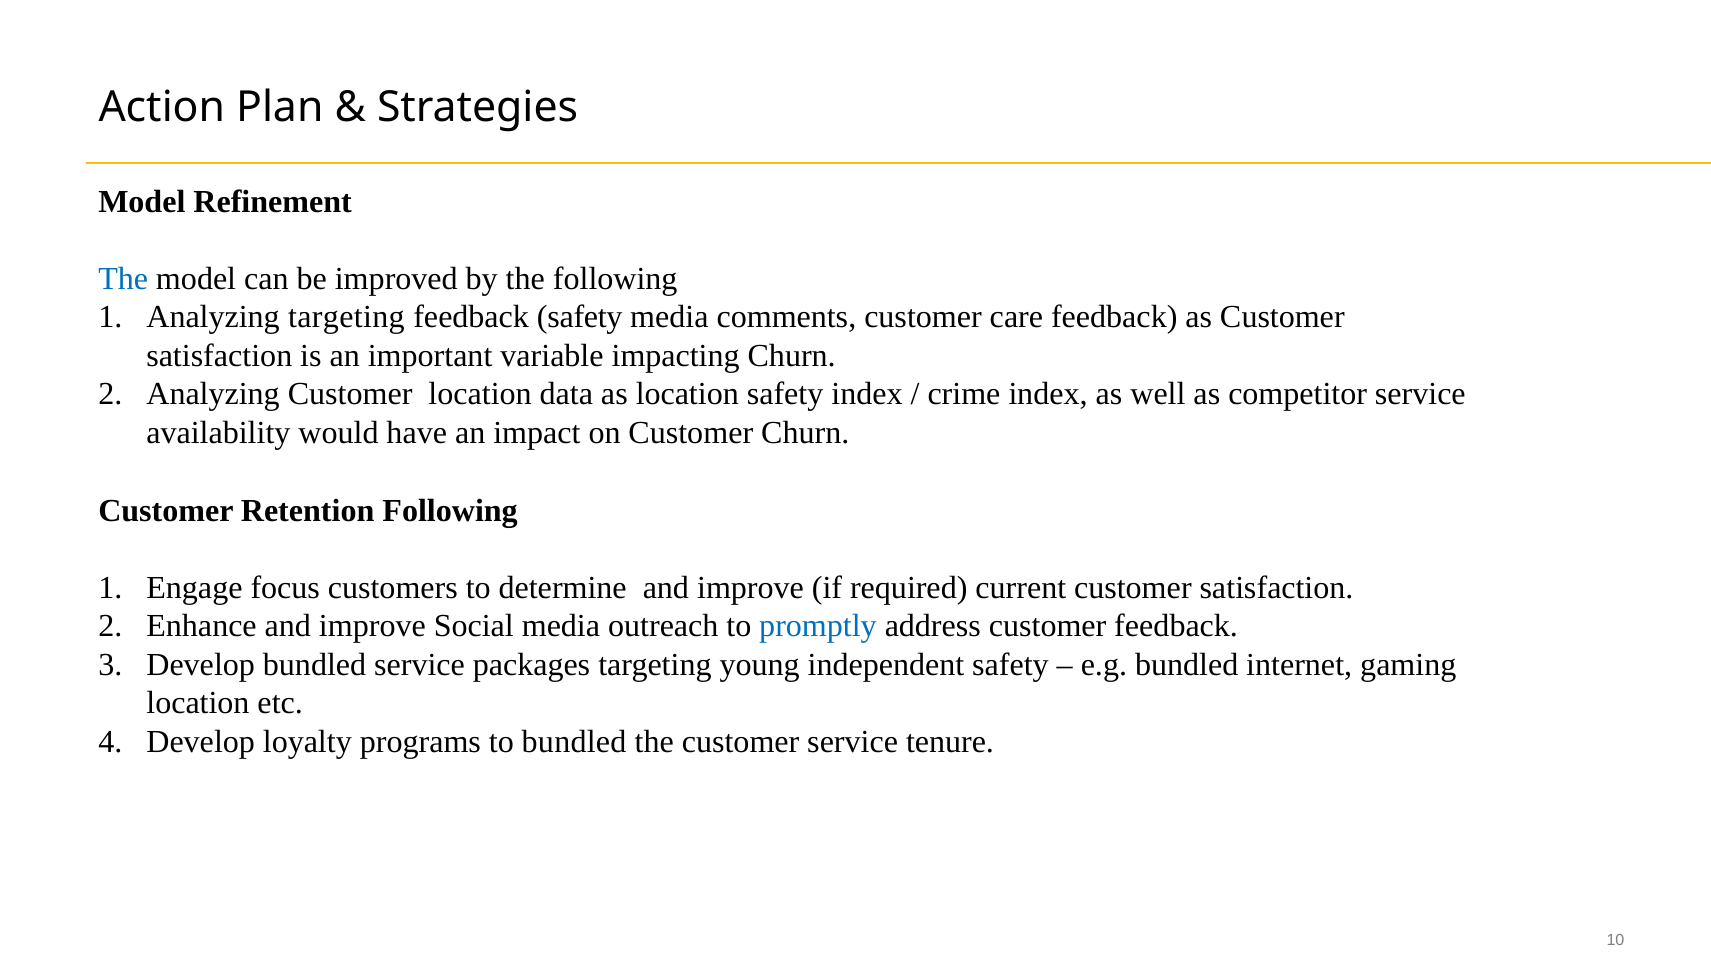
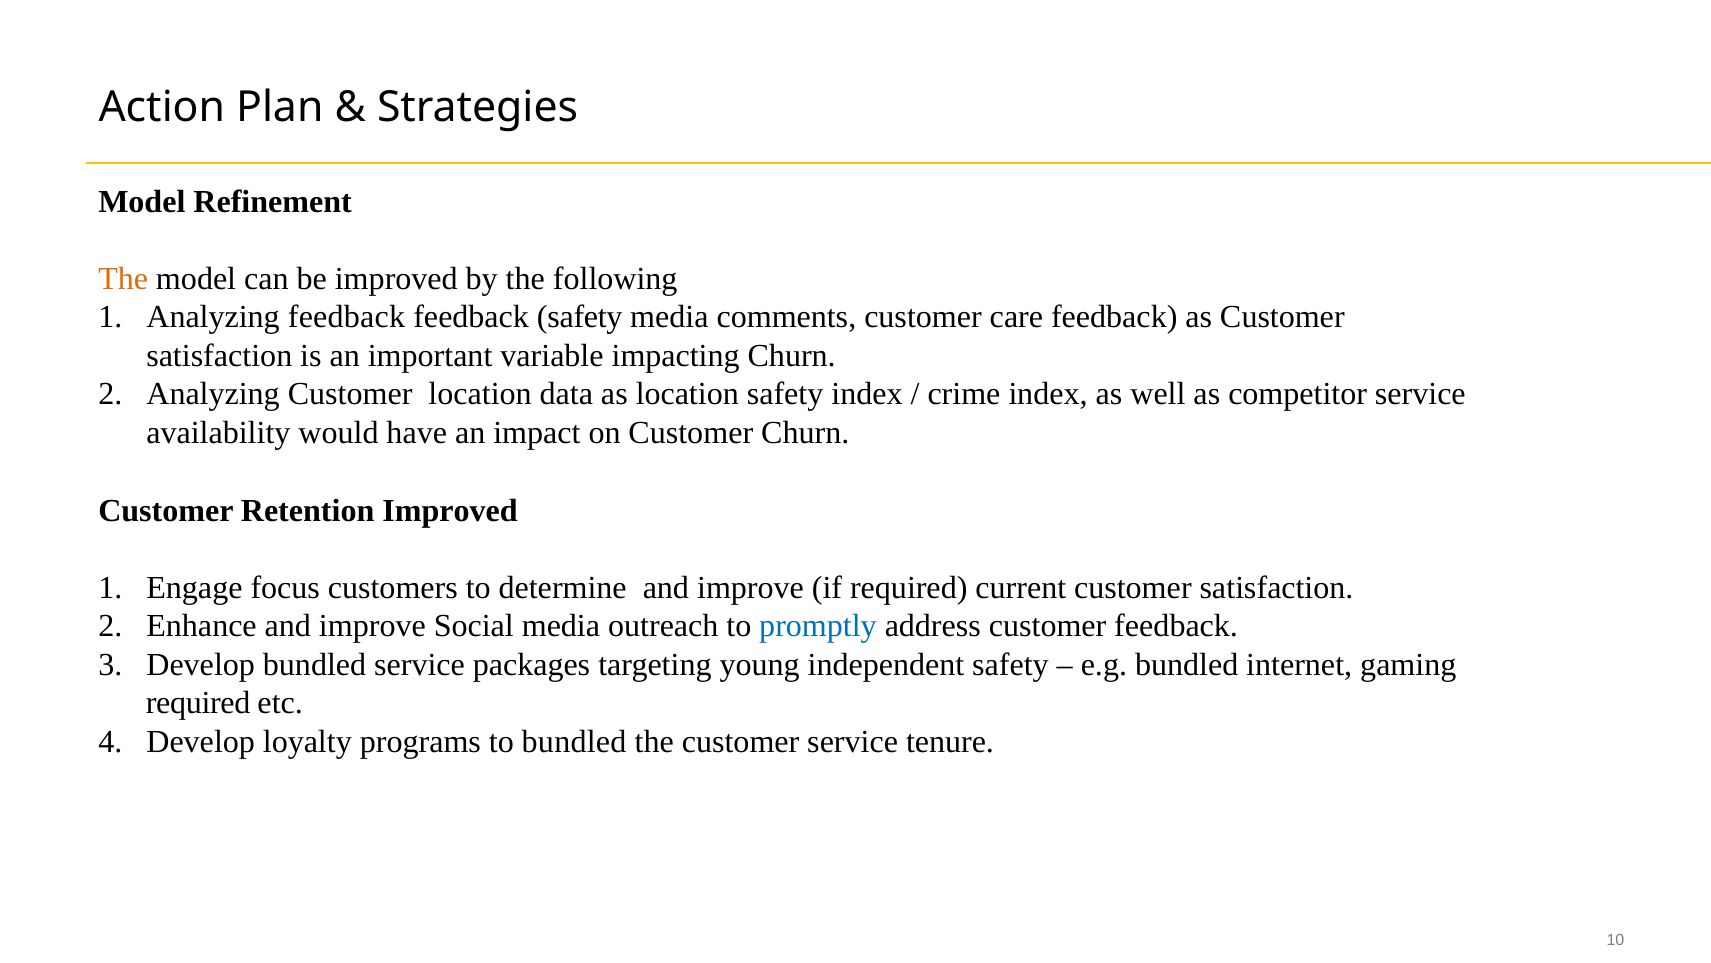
The at (123, 278) colour: blue -> orange
Analyzing targeting: targeting -> feedback
Retention Following: Following -> Improved
location at (198, 703): location -> required
